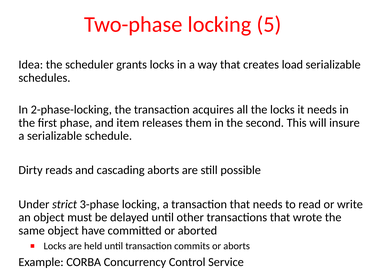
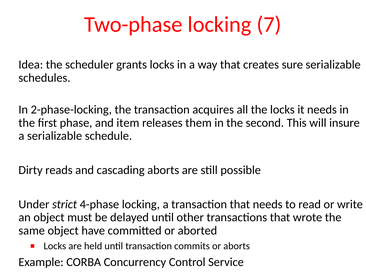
5: 5 -> 7
load: load -> sure
3-phase: 3-phase -> 4-phase
